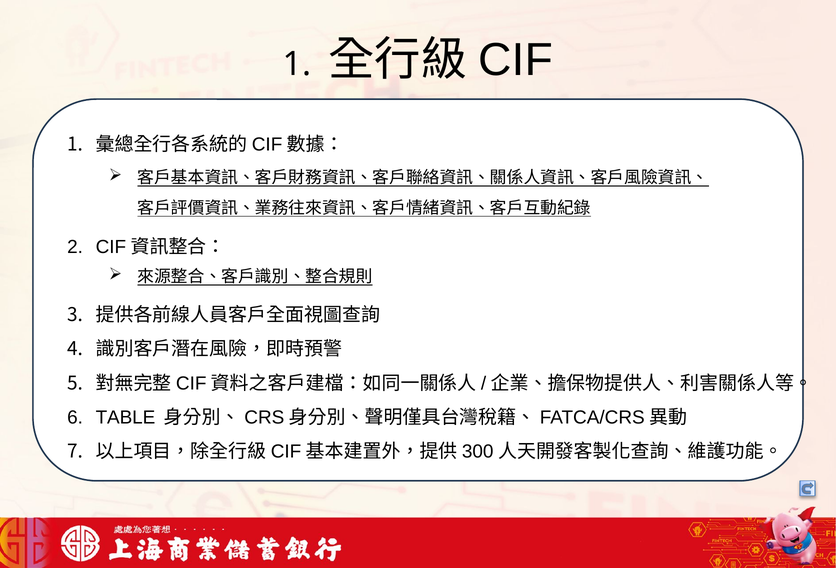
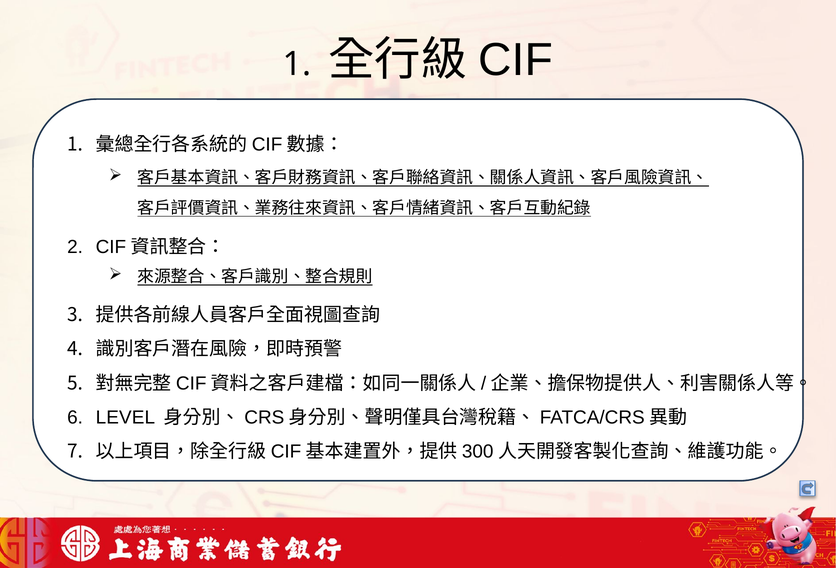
TABLE: TABLE -> LEVEL
